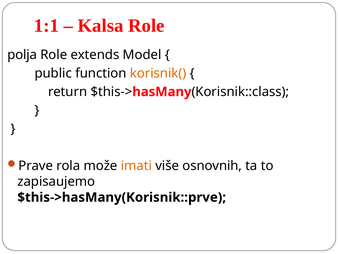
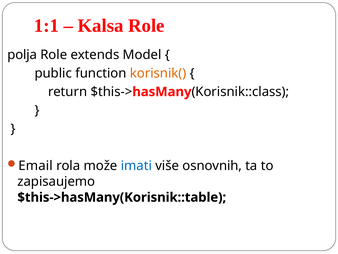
Prave: Prave -> Email
imati colour: orange -> blue
$this->hasMany(Korisnik::prve: $this->hasMany(Korisnik::prve -> $this->hasMany(Korisnik::table
